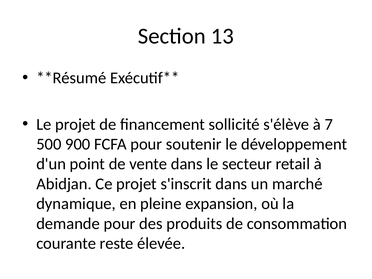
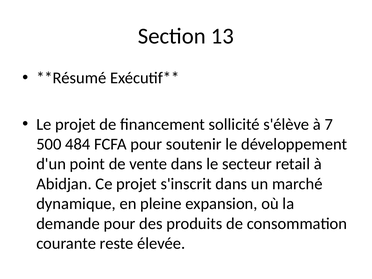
900: 900 -> 484
